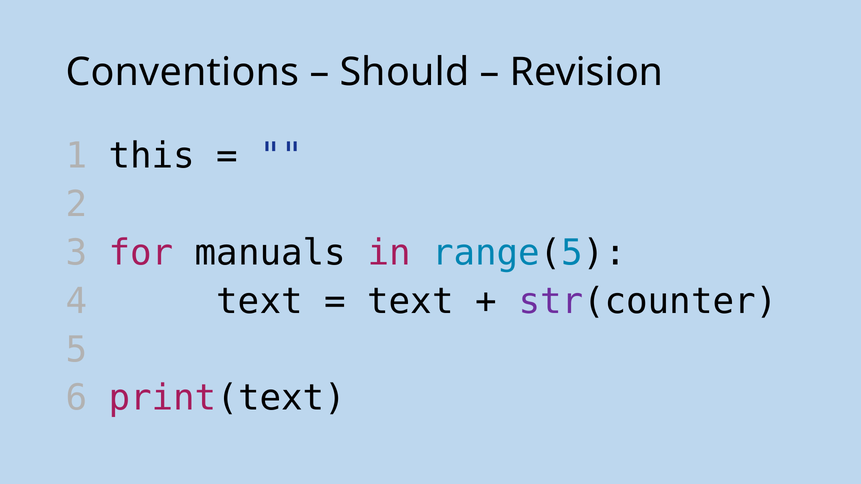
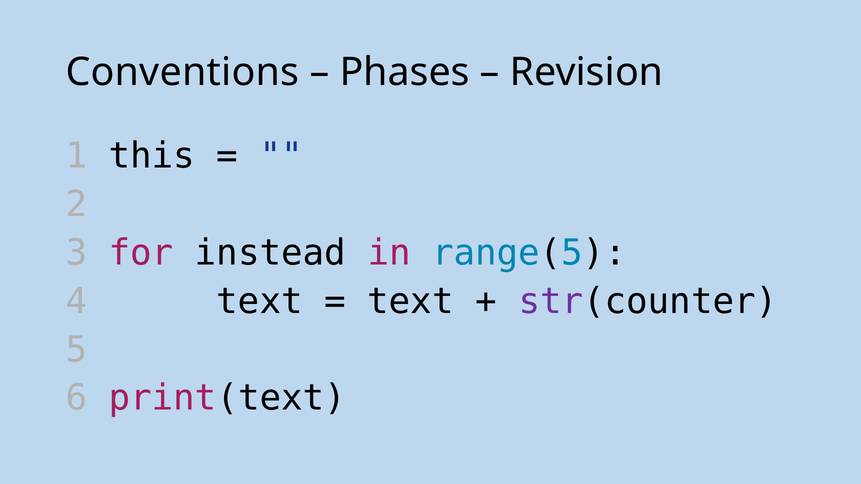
Should: Should -> Phases
manuals: manuals -> instead
